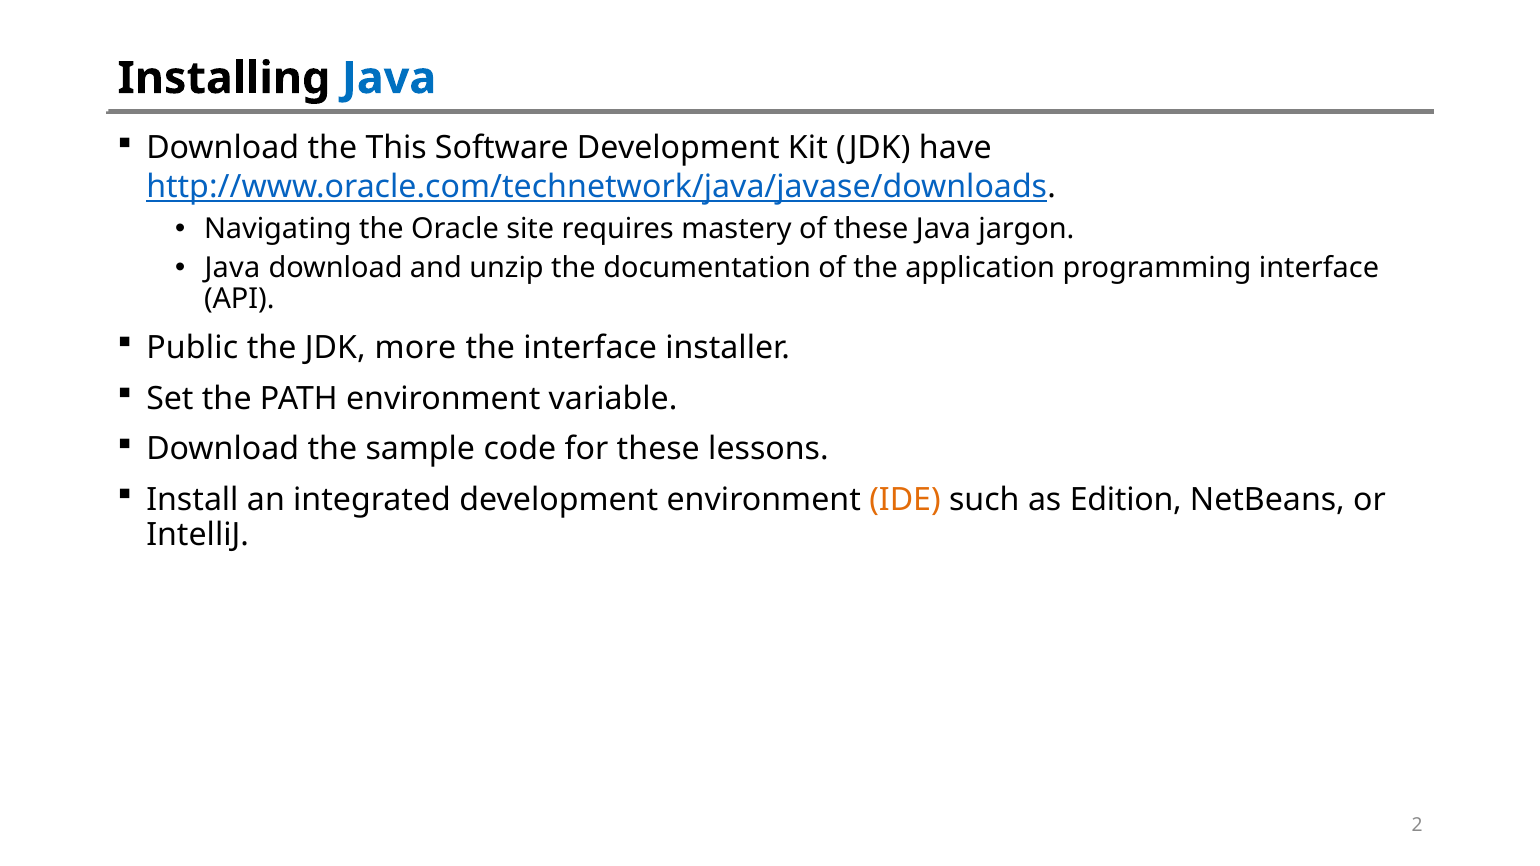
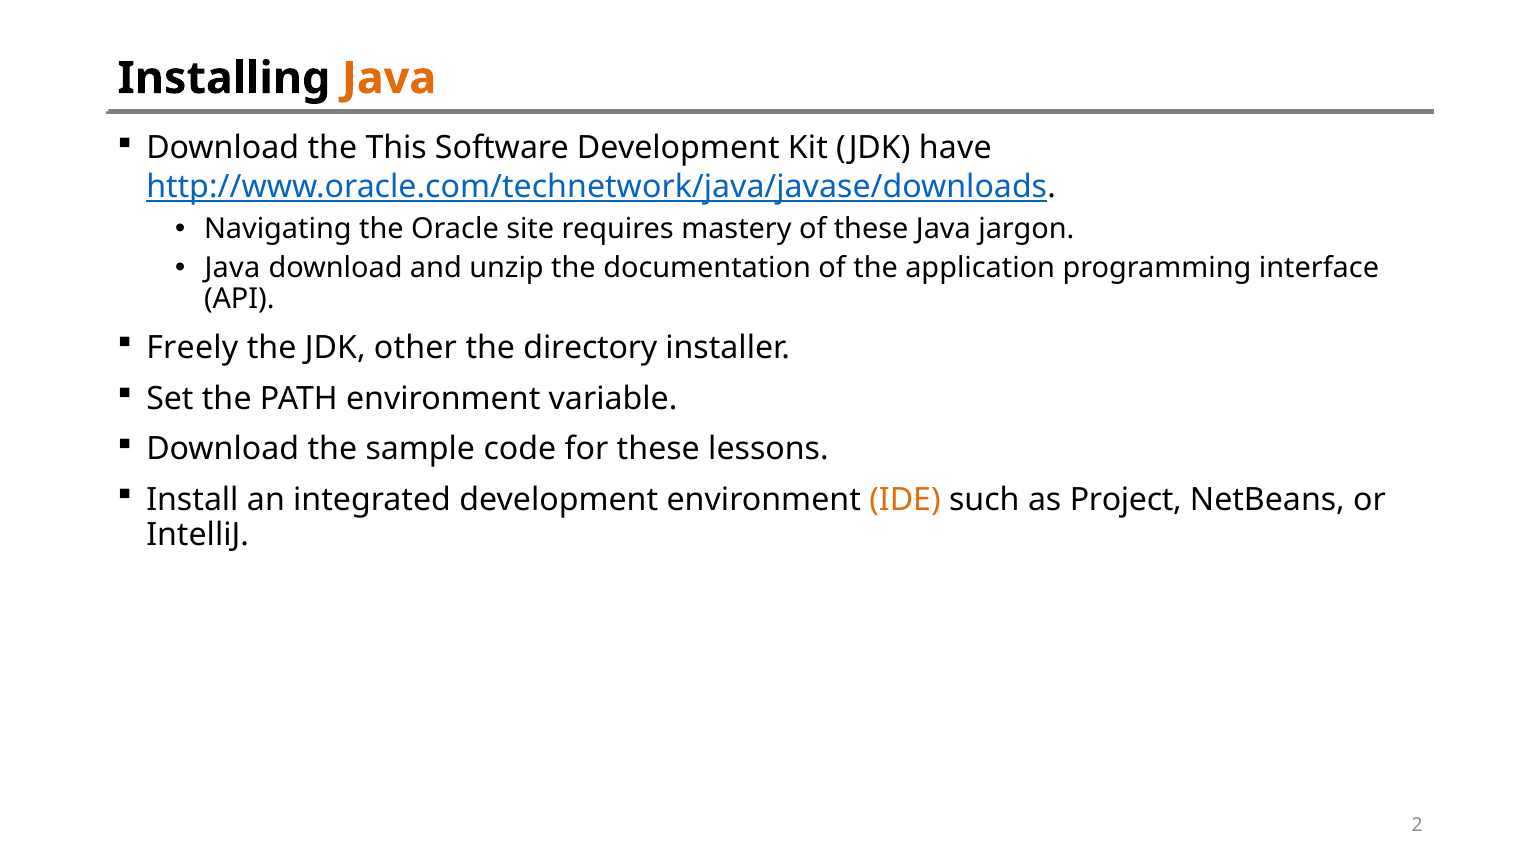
Java at (389, 78) colour: blue -> orange
Public: Public -> Freely
more: more -> other
the interface: interface -> directory
Edition: Edition -> Project
